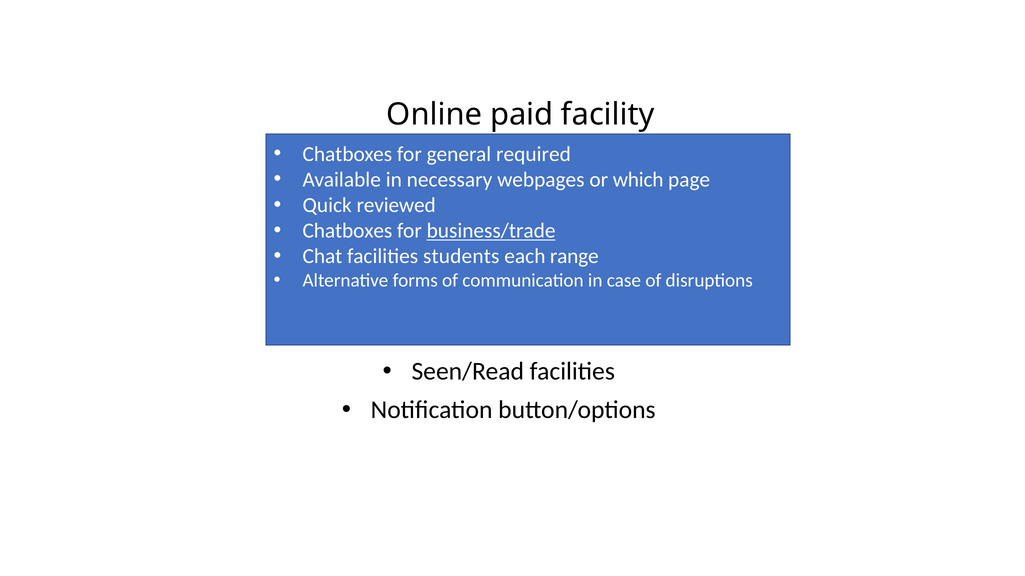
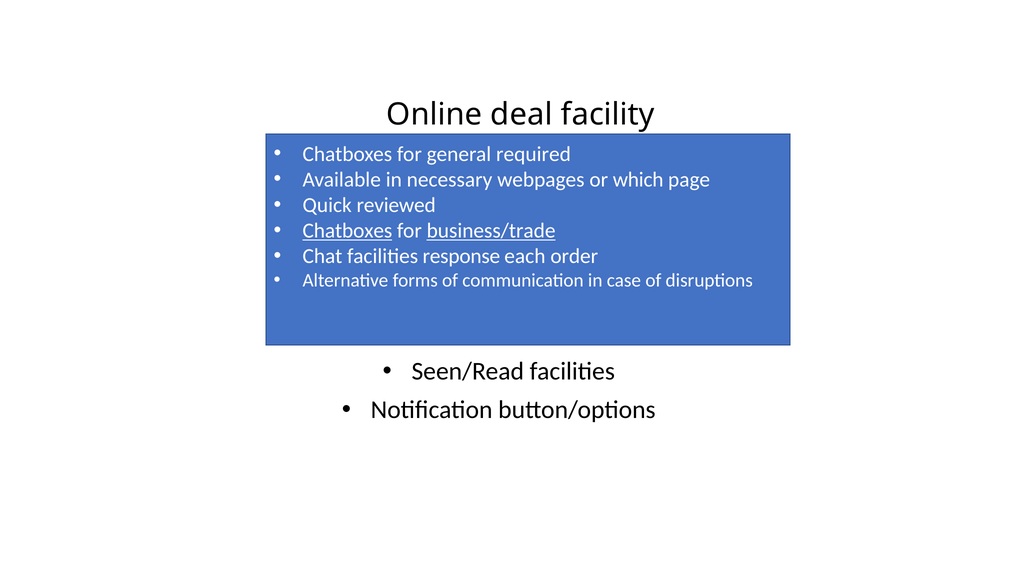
paid: paid -> deal
Chatboxes at (347, 231) underline: none -> present
students: students -> response
range: range -> order
